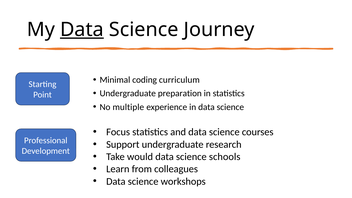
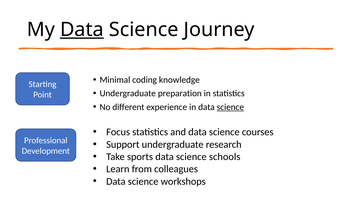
curriculum: curriculum -> knowledge
multiple: multiple -> different
science at (230, 107) underline: none -> present
would: would -> sports
